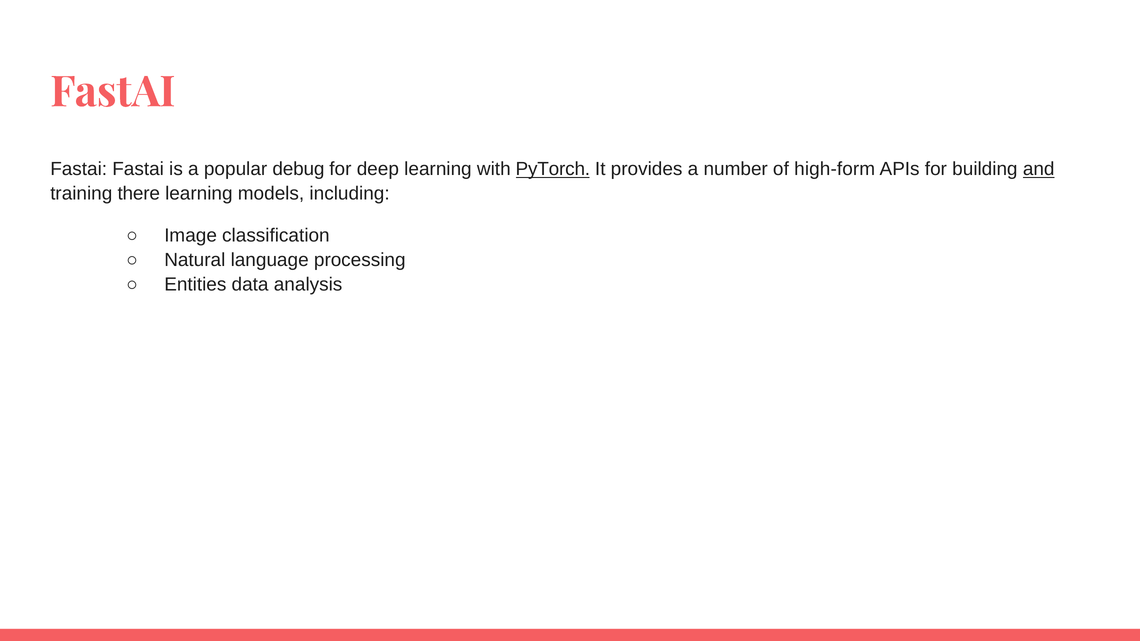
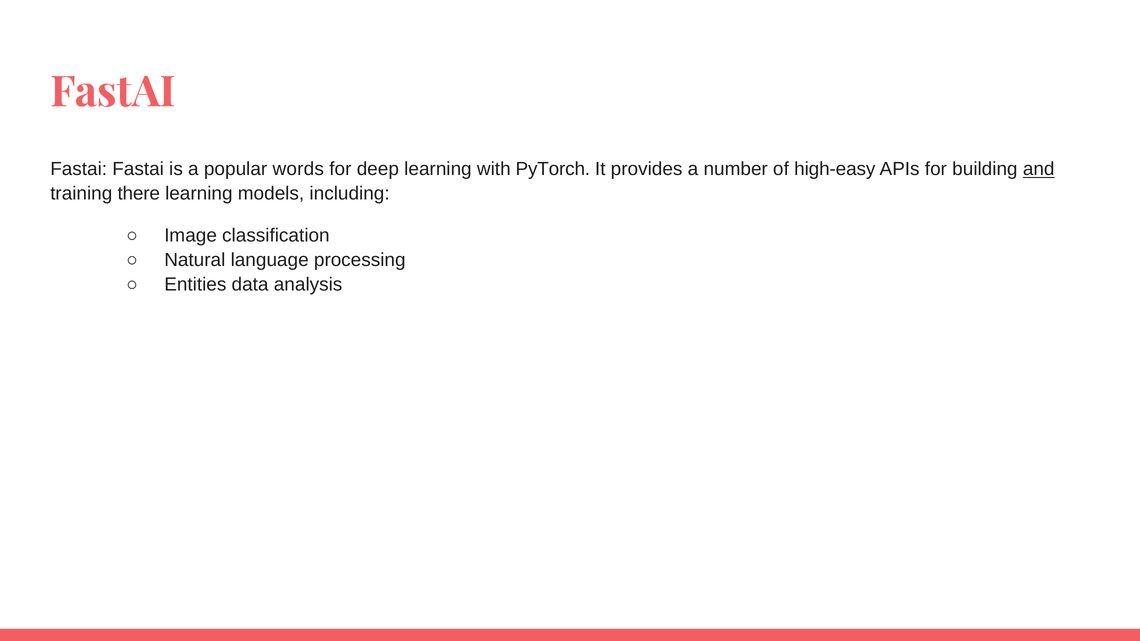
debug: debug -> words
PyTorch underline: present -> none
high-form: high-form -> high-easy
